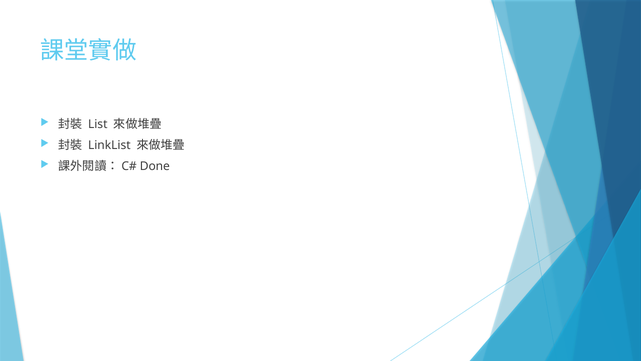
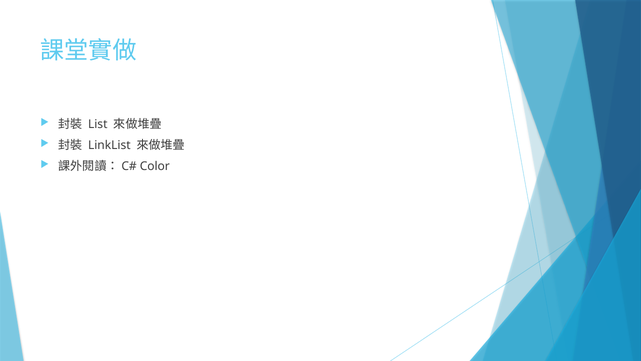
Done: Done -> Color
